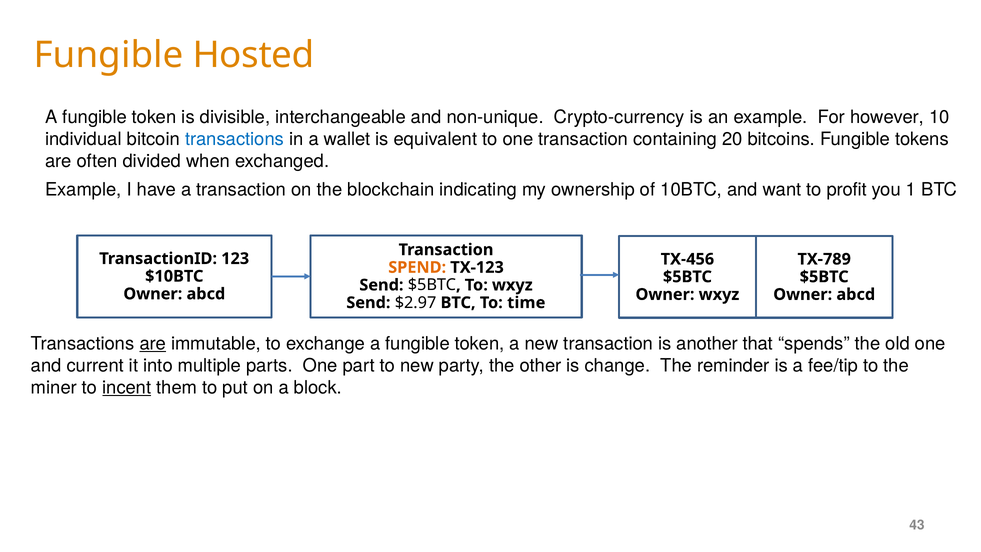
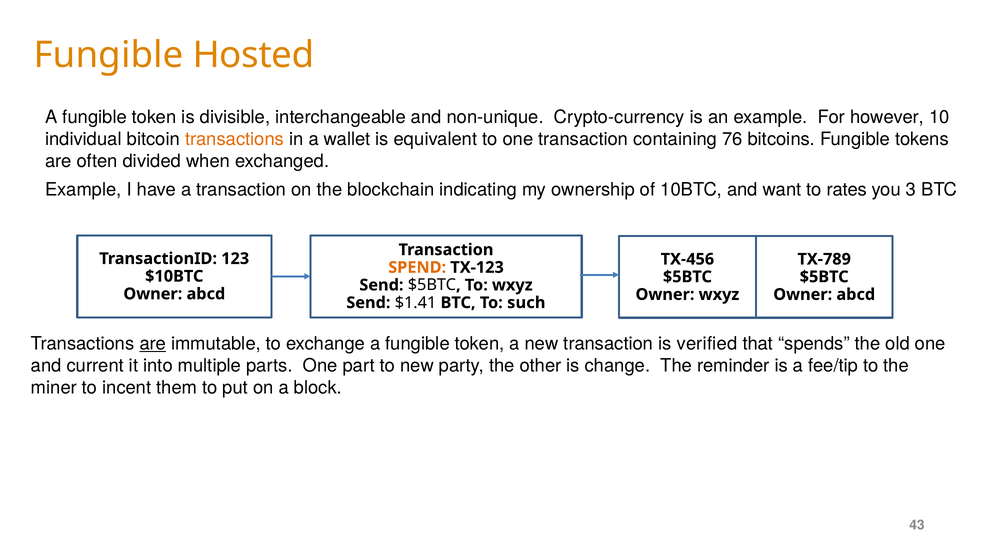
transactions at (235, 139) colour: blue -> orange
20: 20 -> 76
profit: profit -> rates
1: 1 -> 3
$2.97: $2.97 -> $1.41
time: time -> such
another: another -> verified
incent underline: present -> none
